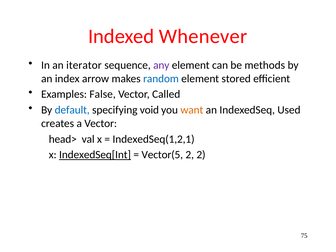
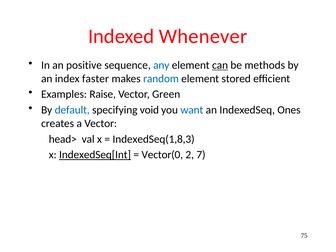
iterator: iterator -> positive
any colour: purple -> blue
can underline: none -> present
arrow: arrow -> faster
False: False -> Raise
Called: Called -> Green
want colour: orange -> blue
Used: Used -> Ones
IndexedSeq(1,2,1: IndexedSeq(1,2,1 -> IndexedSeq(1,8,3
Vector(5: Vector(5 -> Vector(0
2 2: 2 -> 7
